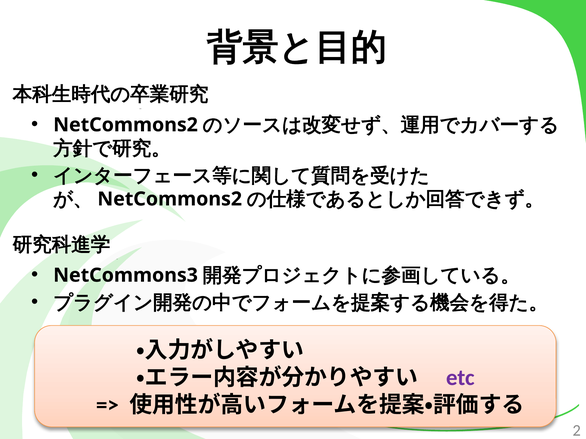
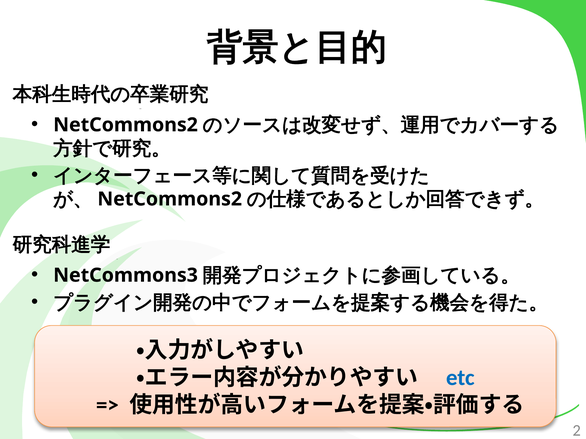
etc colour: purple -> blue
